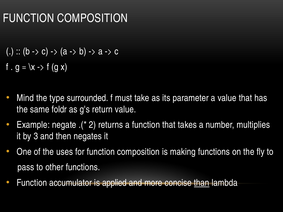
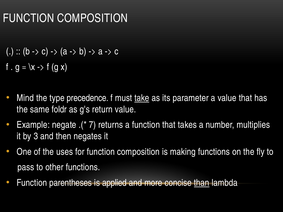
surrounded: surrounded -> precedence
take underline: none -> present
2: 2 -> 7
accumulator: accumulator -> parentheses
